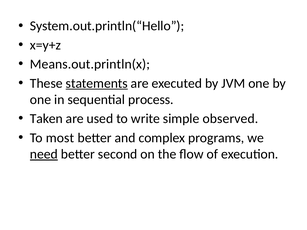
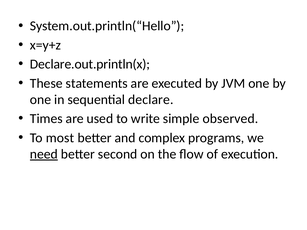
Means.out.println(x: Means.out.println(x -> Declare.out.println(x
statements underline: present -> none
process: process -> declare
Taken: Taken -> Times
